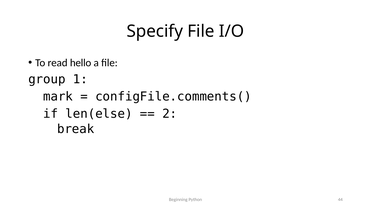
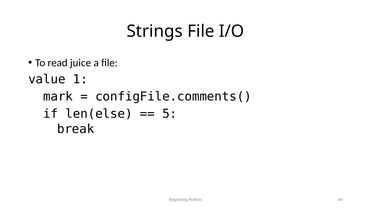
Specify: Specify -> Strings
hello: hello -> juice
group: group -> value
2: 2 -> 5
